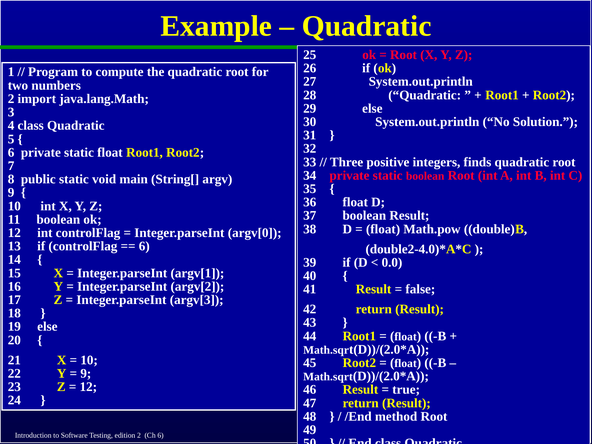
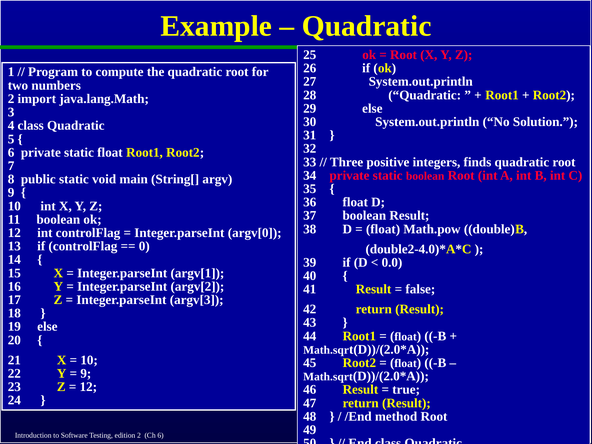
6 at (144, 246): 6 -> 0
